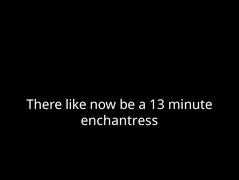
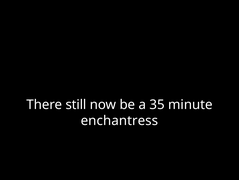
like: like -> still
13: 13 -> 35
